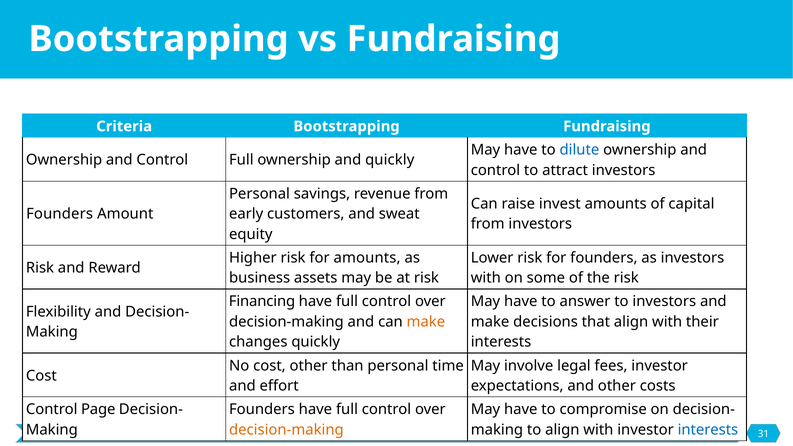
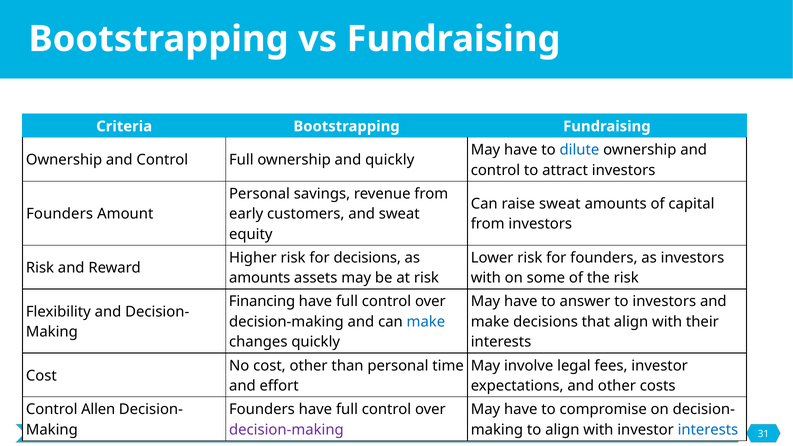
raise invest: invest -> sweat
for amounts: amounts -> decisions
business at (260, 278): business -> amounts
make at (426, 322) colour: orange -> blue
Page: Page -> Allen
decision-making at (286, 430) colour: orange -> purple
